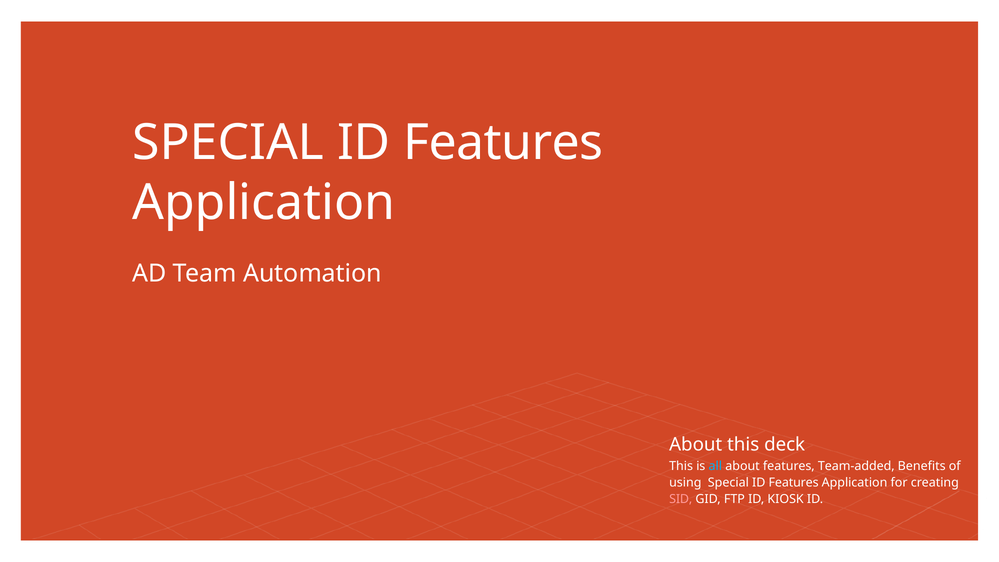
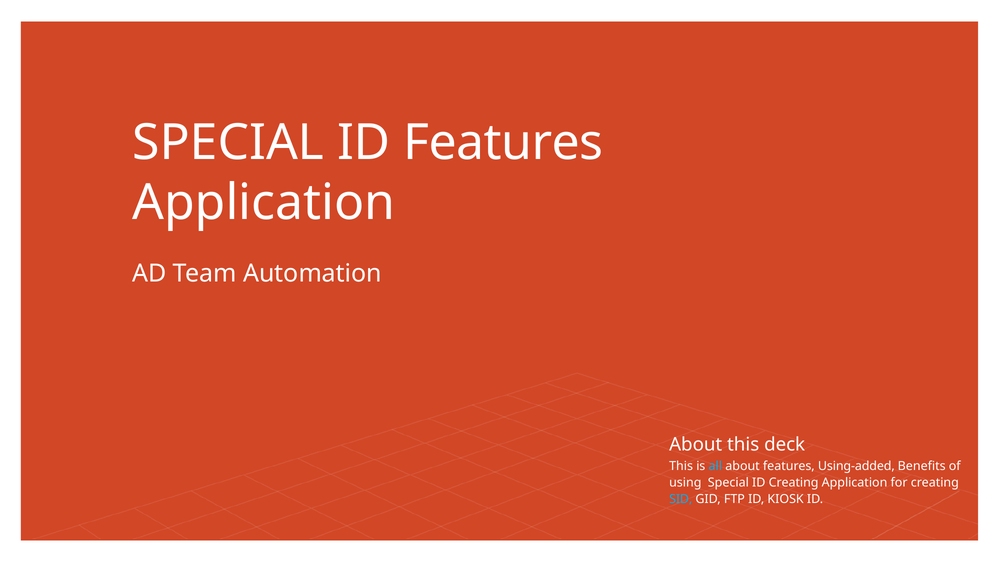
Team-added: Team-added -> Using-added
using Special ID Features: Features -> Creating
SID colour: pink -> light blue
